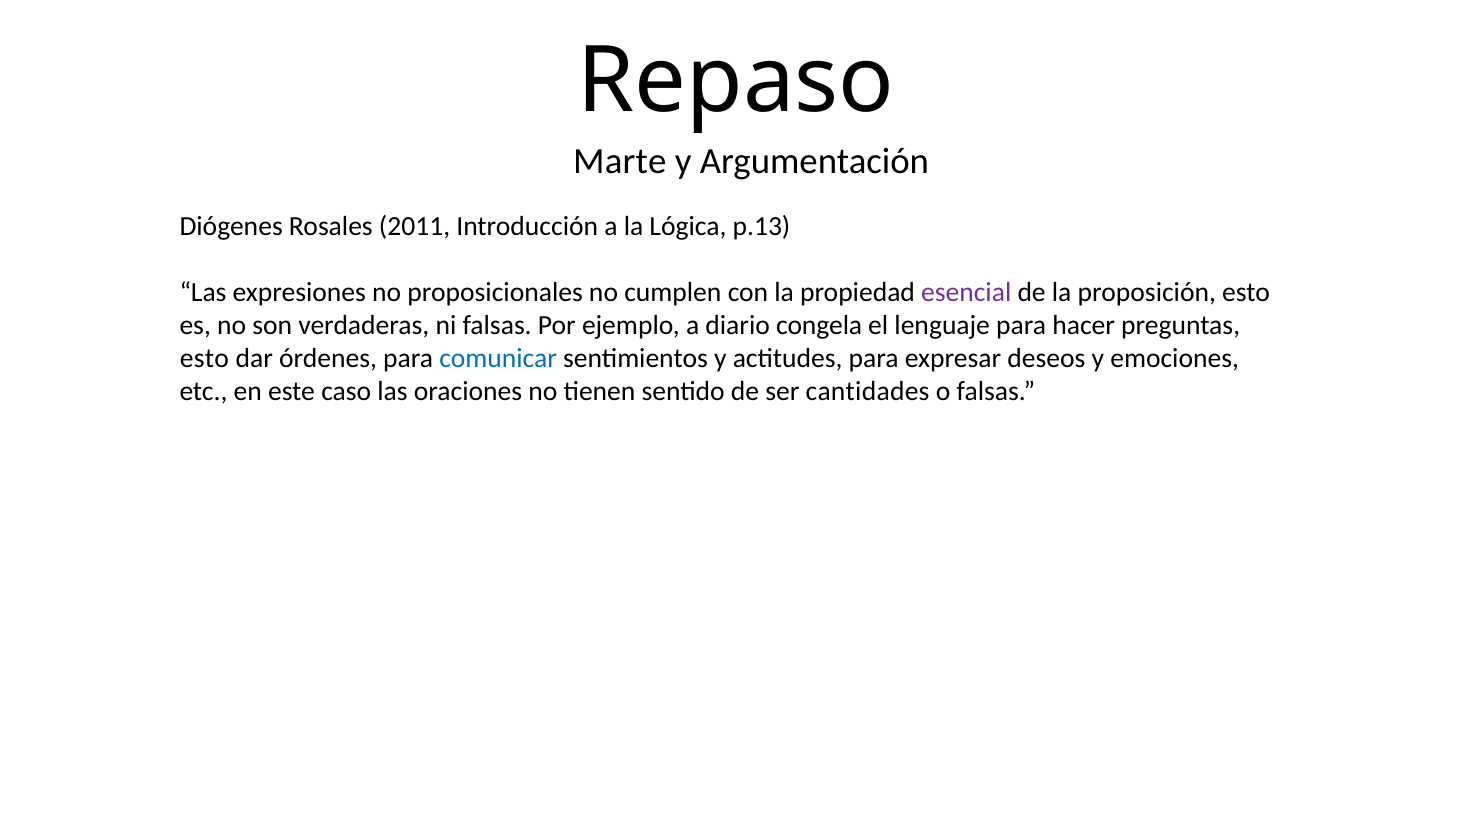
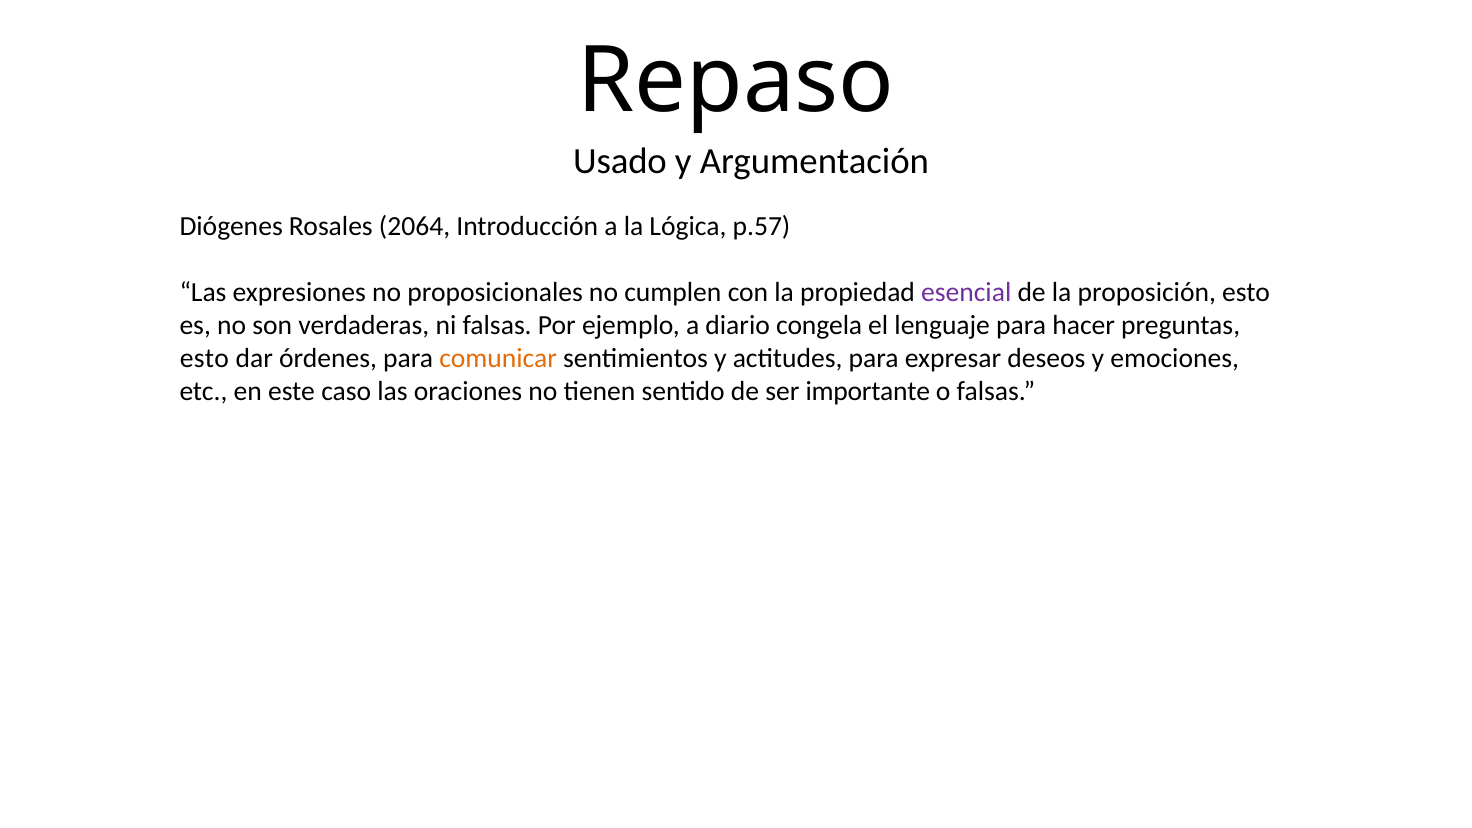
Marte: Marte -> Usado
2011: 2011 -> 2064
p.13: p.13 -> p.57
comunicar colour: blue -> orange
cantidades: cantidades -> importante
